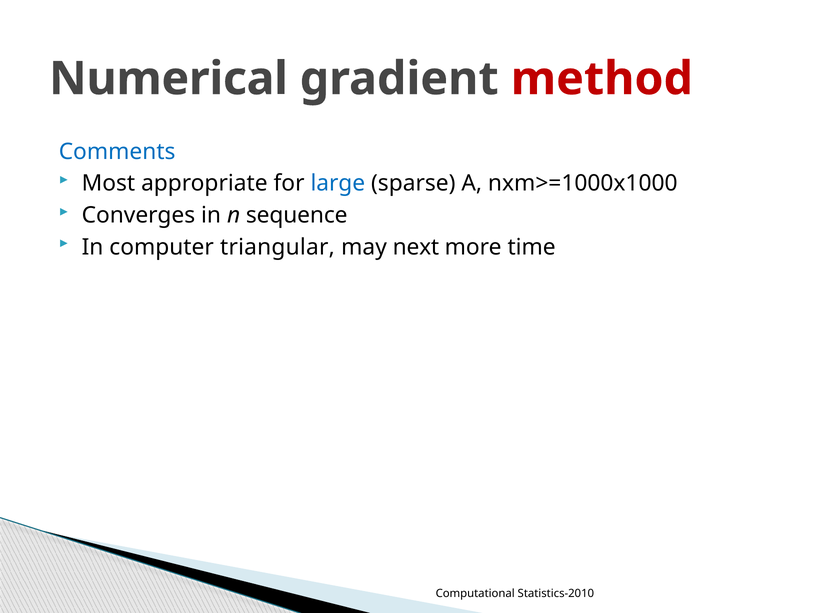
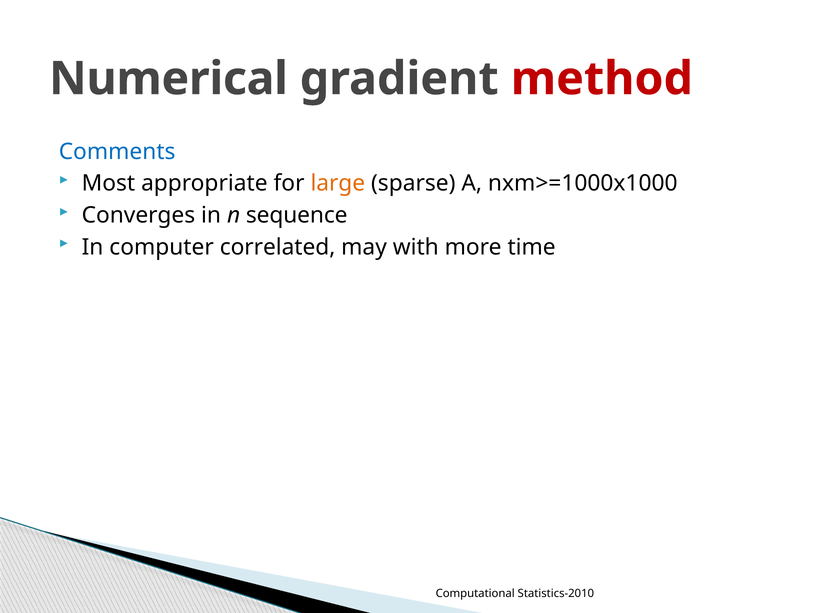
large colour: blue -> orange
triangular: triangular -> correlated
next: next -> with
